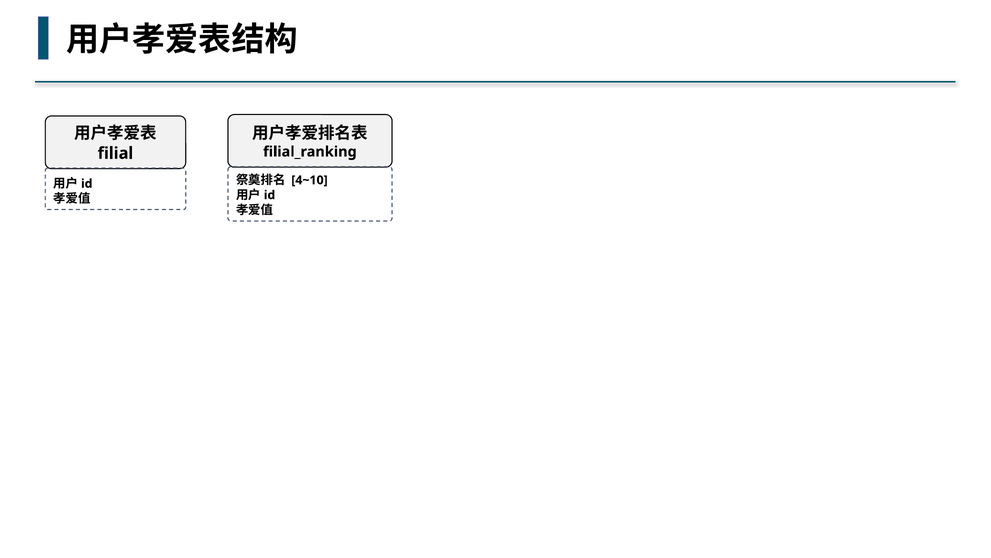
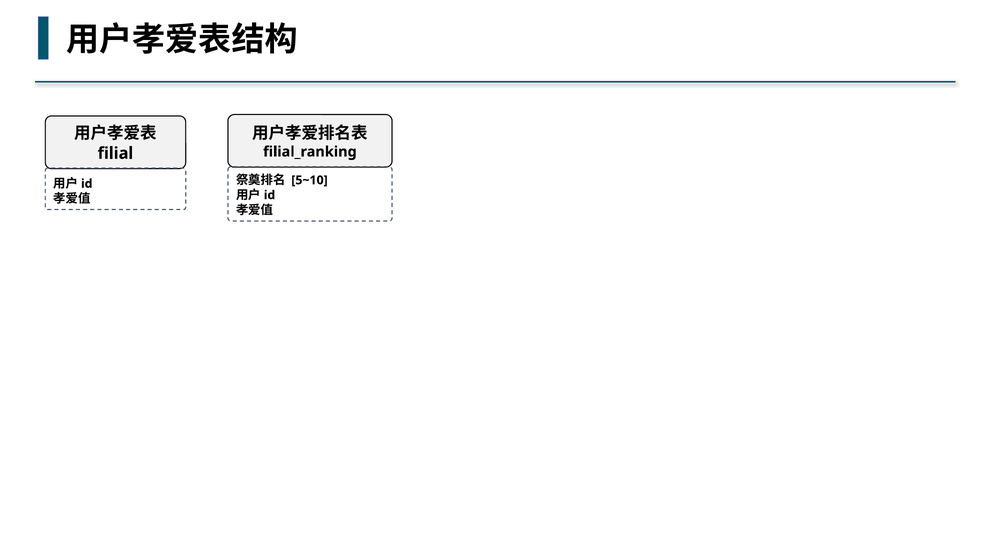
4~10: 4~10 -> 5~10
